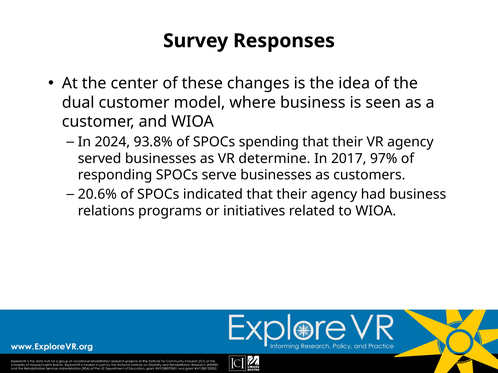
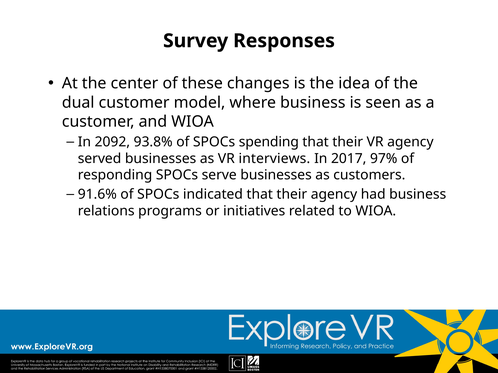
2024: 2024 -> 2092
determine: determine -> interviews
20.6%: 20.6% -> 91.6%
